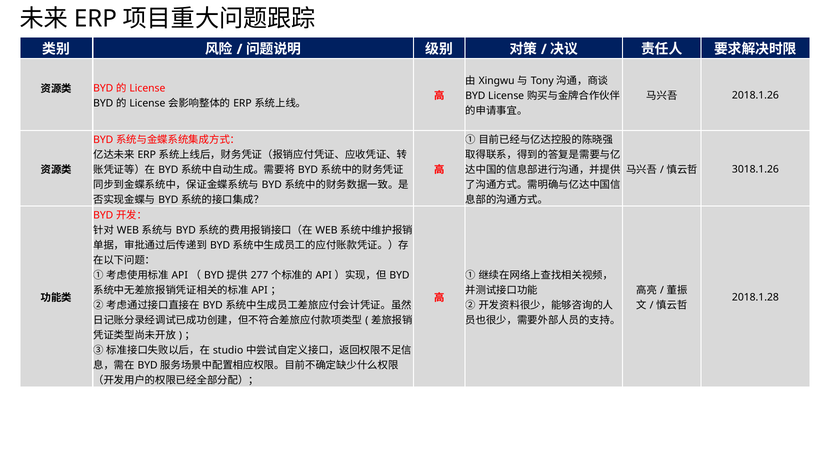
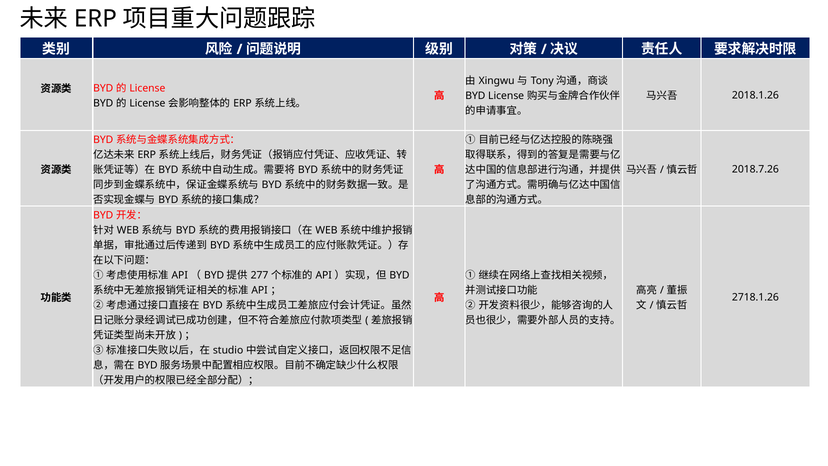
3018.1.26: 3018.1.26 -> 2018.7.26
2018.1.28: 2018.1.28 -> 2718.1.26
